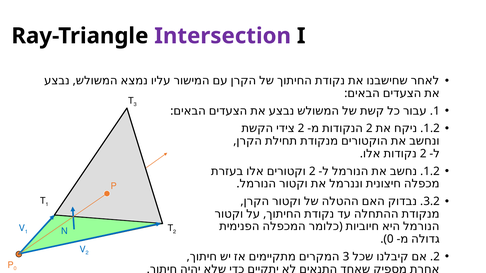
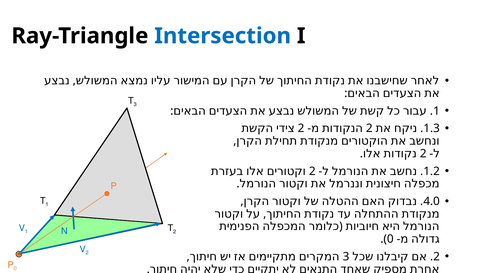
Intersection colour: purple -> blue
1.2 at (432, 129): 1.2 -> 1.3
3.2: 3.2 -> 4.0
